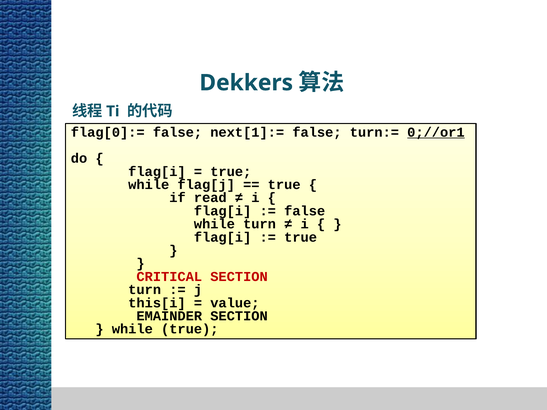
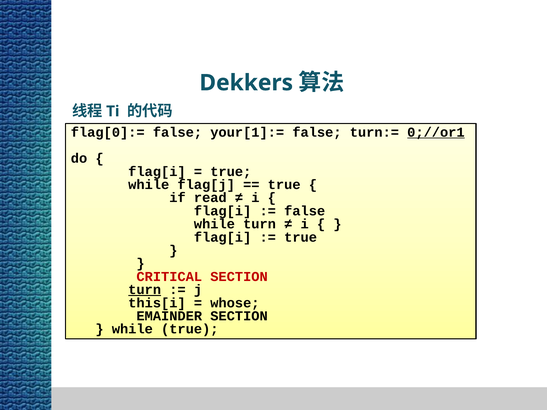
next[1]:=: next[1]:= -> your[1]:=
turn at (145, 290) underline: none -> present
value: value -> whose
